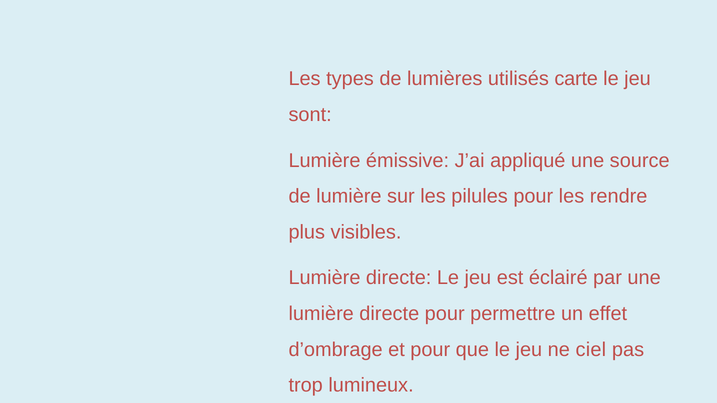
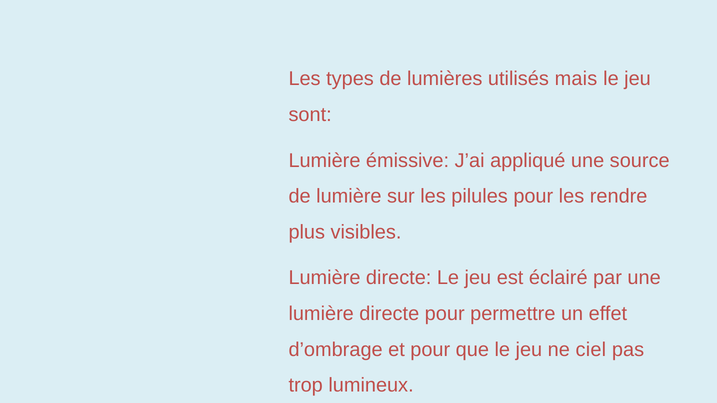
carte: carte -> mais
